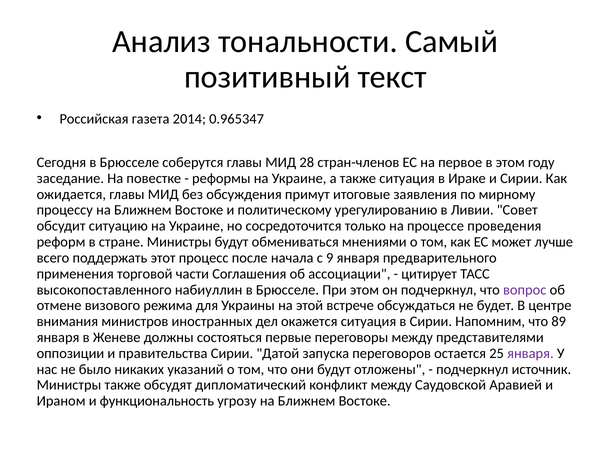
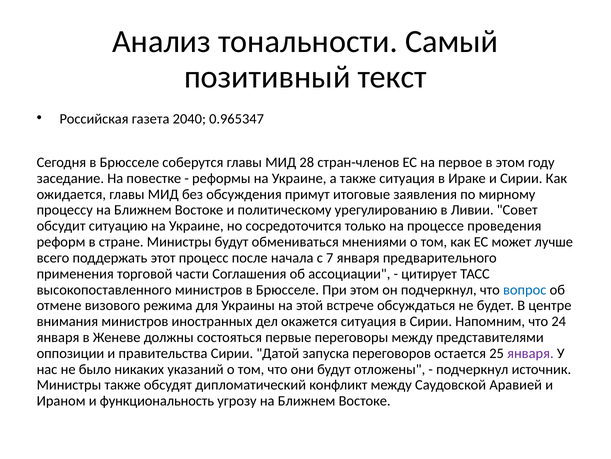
2014: 2014 -> 2040
9: 9 -> 7
высокопоставленного набиуллин: набиуллин -> министров
вопрос colour: purple -> blue
89: 89 -> 24
